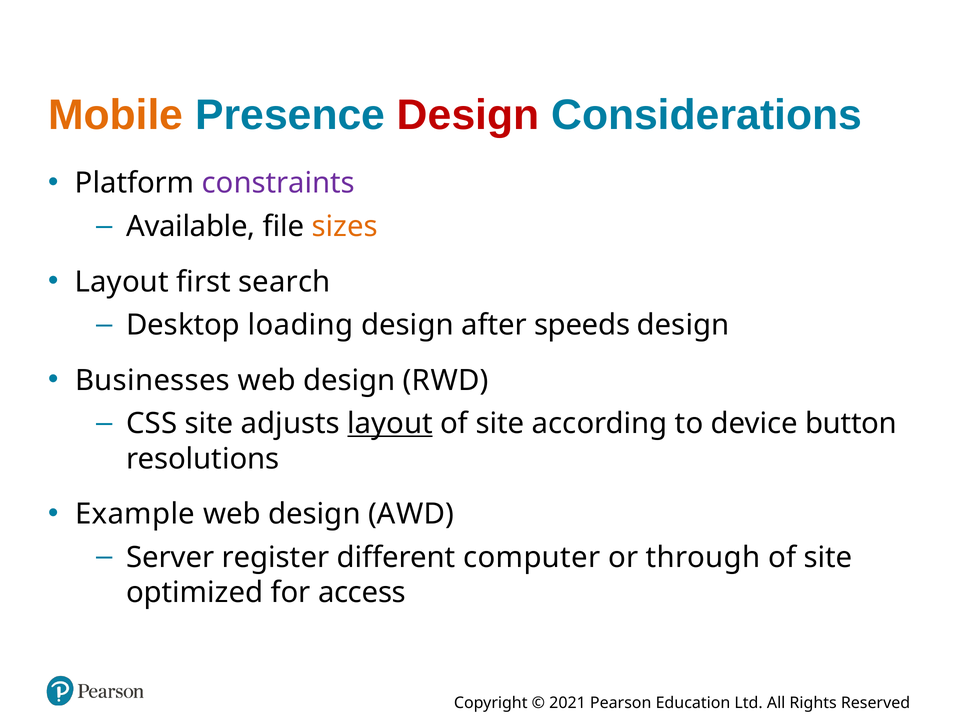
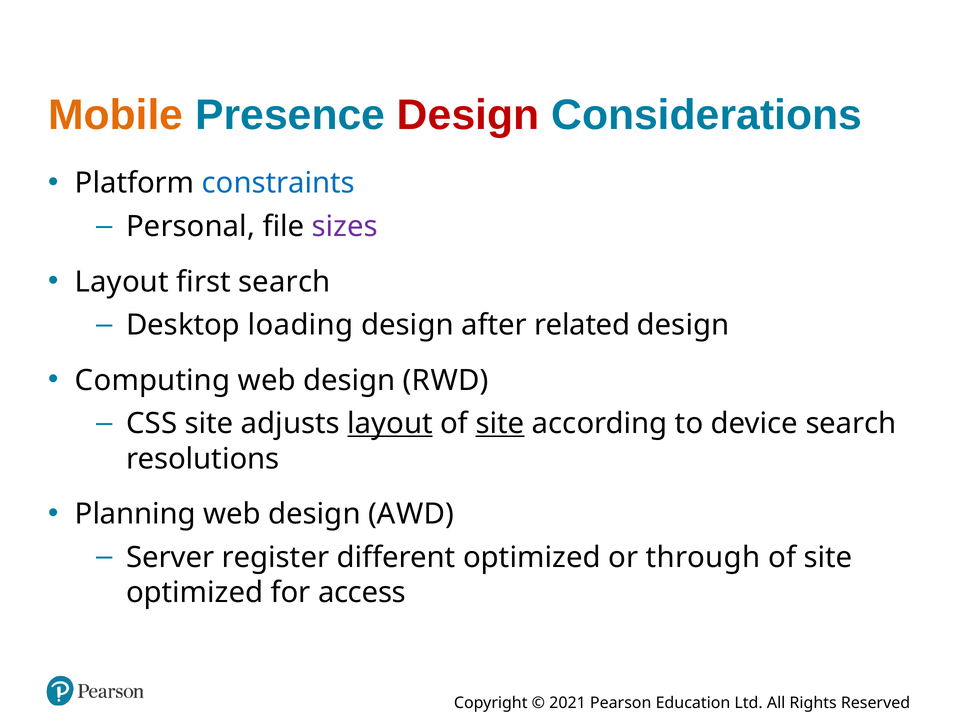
constraints colour: purple -> blue
Available: Available -> Personal
sizes colour: orange -> purple
speeds: speeds -> related
Businesses: Businesses -> Computing
site at (500, 423) underline: none -> present
device button: button -> search
Example: Example -> Planning
different computer: computer -> optimized
